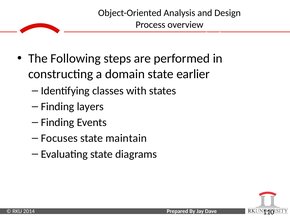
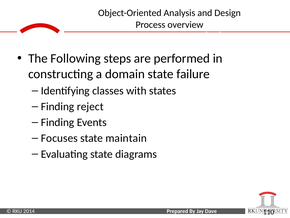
earlier: earlier -> failure
layers: layers -> reject
